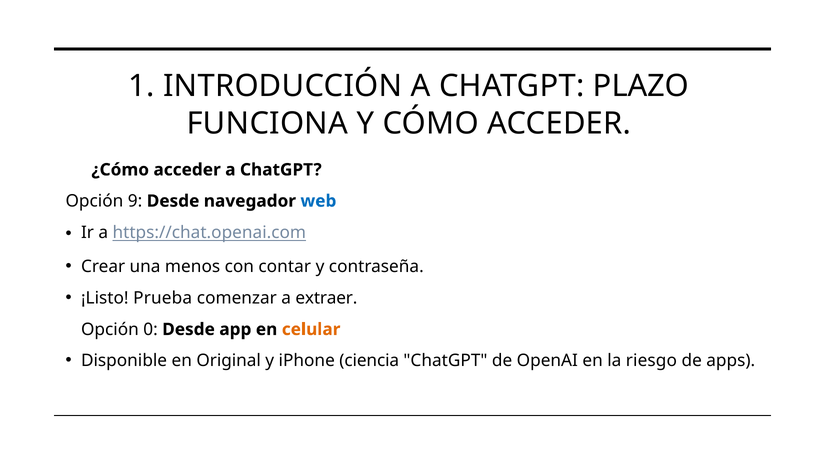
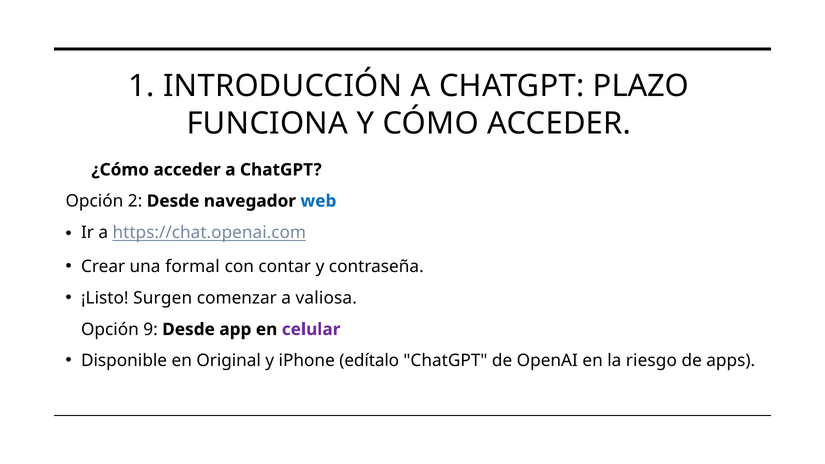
9: 9 -> 2
menos: menos -> formal
Prueba: Prueba -> Surgen
extraer: extraer -> valiosa
0: 0 -> 9
celular colour: orange -> purple
ciencia: ciencia -> edítalo
